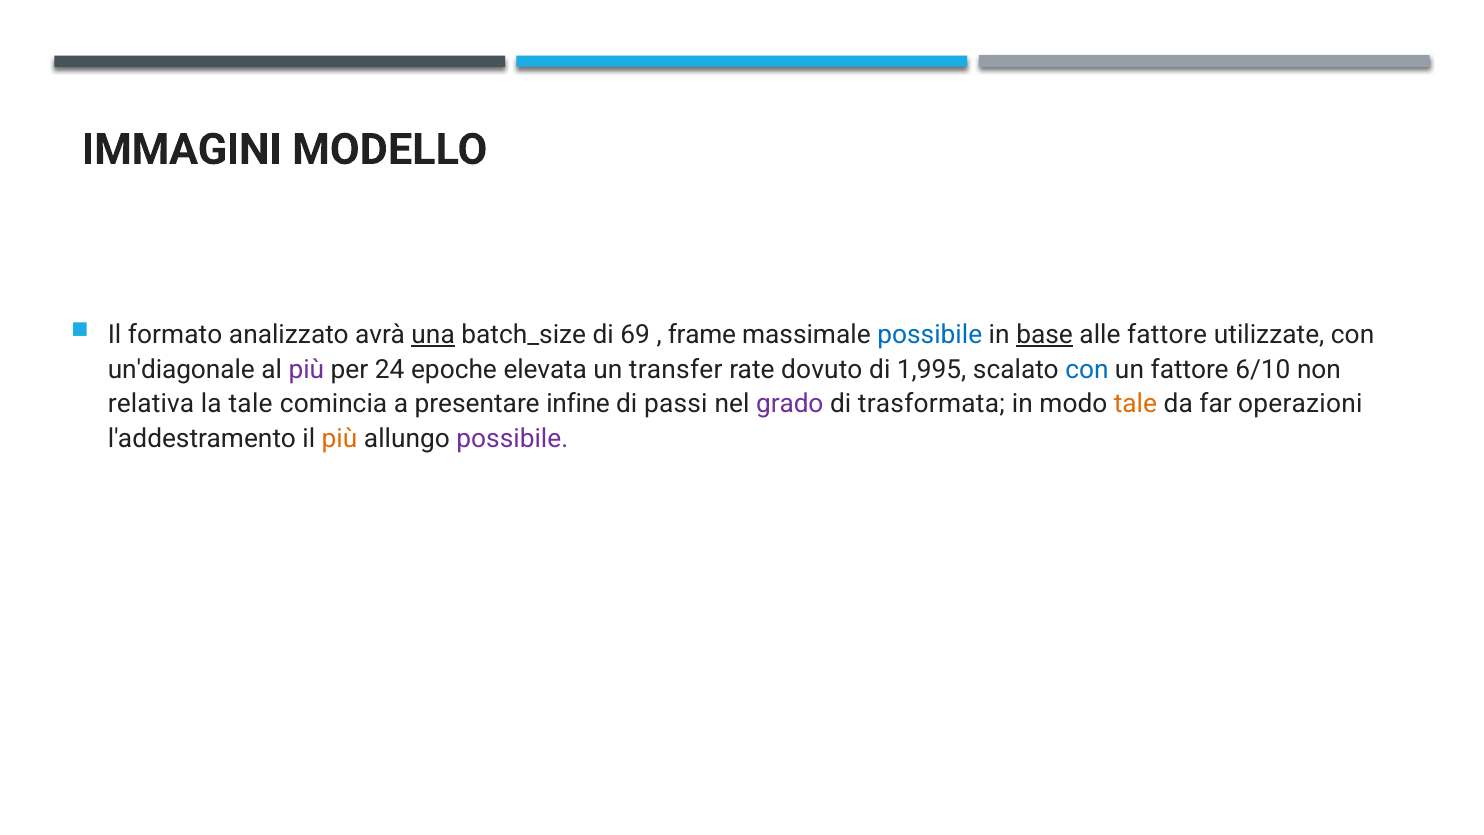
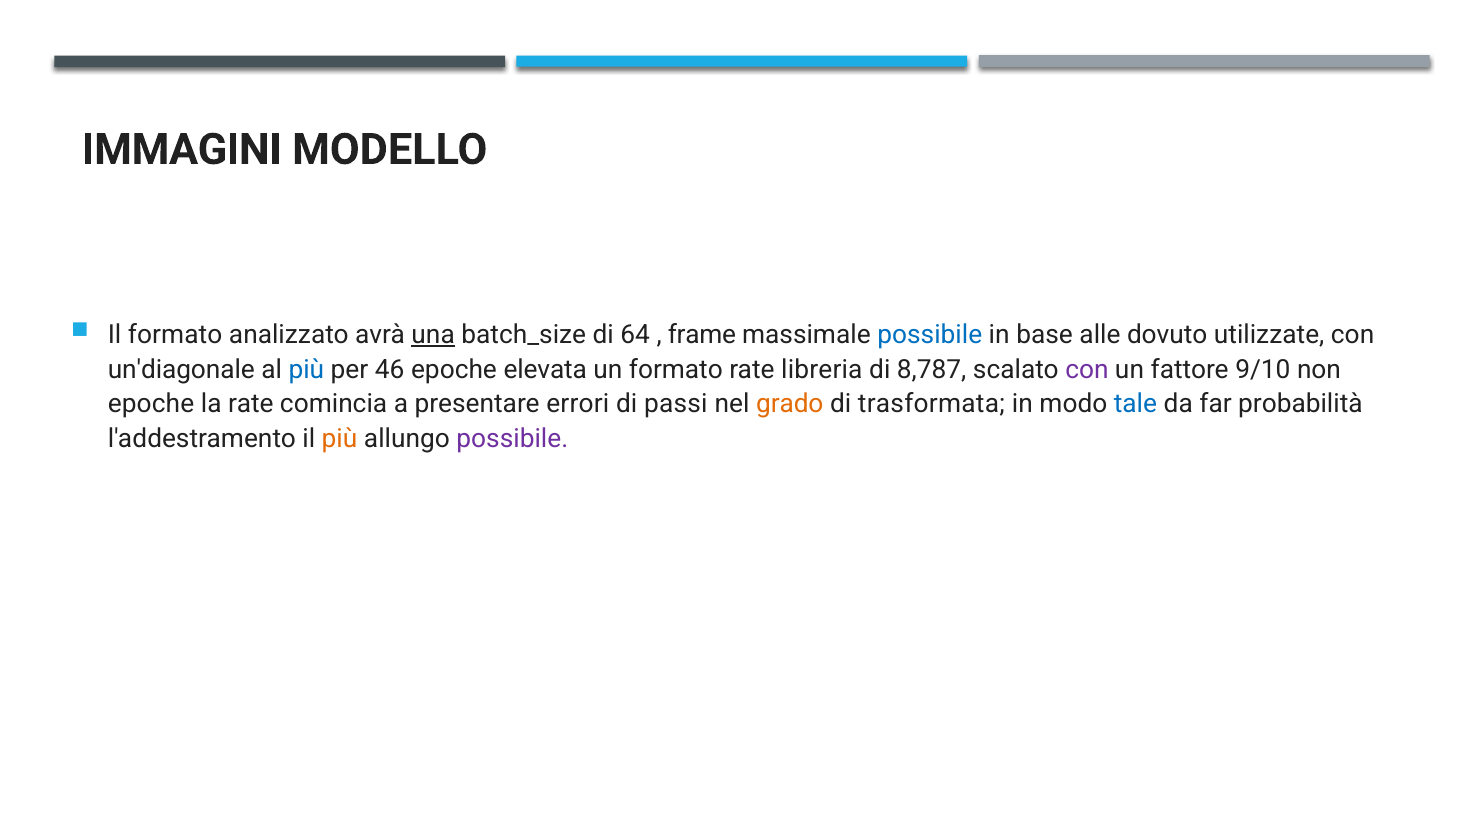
69: 69 -> 64
base underline: present -> none
alle fattore: fattore -> dovuto
più at (306, 369) colour: purple -> blue
24: 24 -> 46
un transfer: transfer -> formato
dovuto: dovuto -> libreria
1,995: 1,995 -> 8,787
con at (1087, 369) colour: blue -> purple
6/10: 6/10 -> 9/10
relativa at (151, 404): relativa -> epoche
la tale: tale -> rate
infine: infine -> errori
grado colour: purple -> orange
tale at (1135, 404) colour: orange -> blue
operazioni: operazioni -> probabilità
